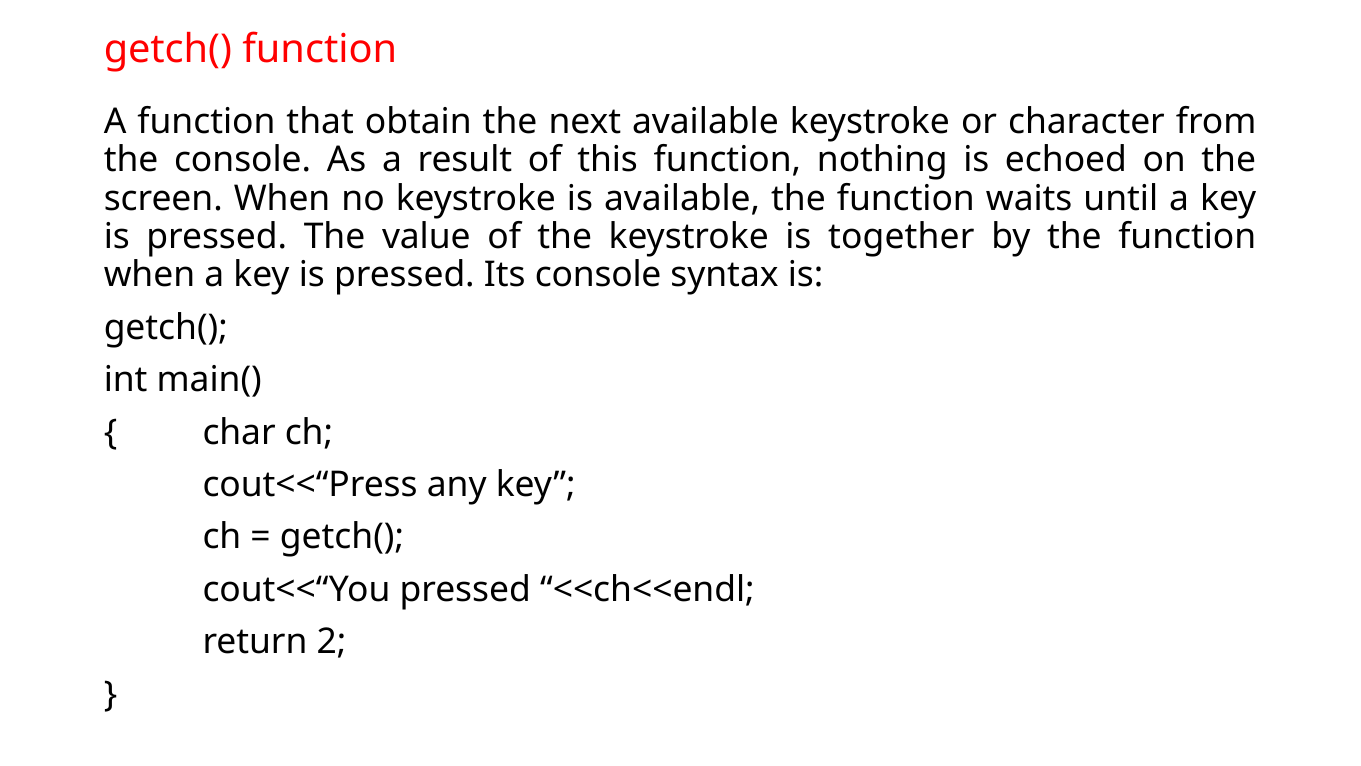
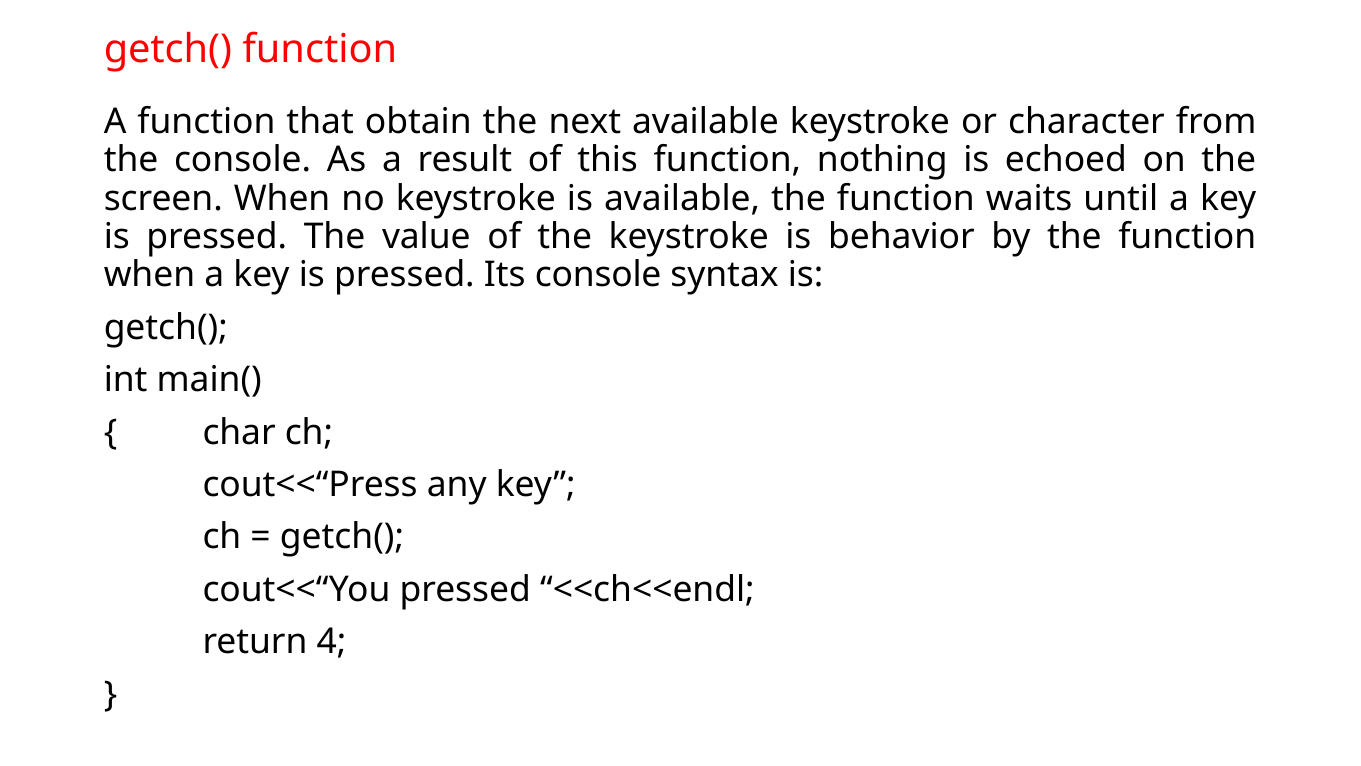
together: together -> behavior
2: 2 -> 4
